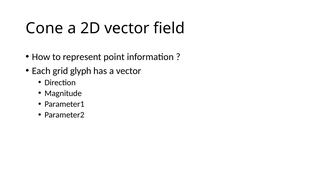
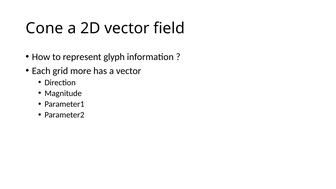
point: point -> glyph
glyph: glyph -> more
